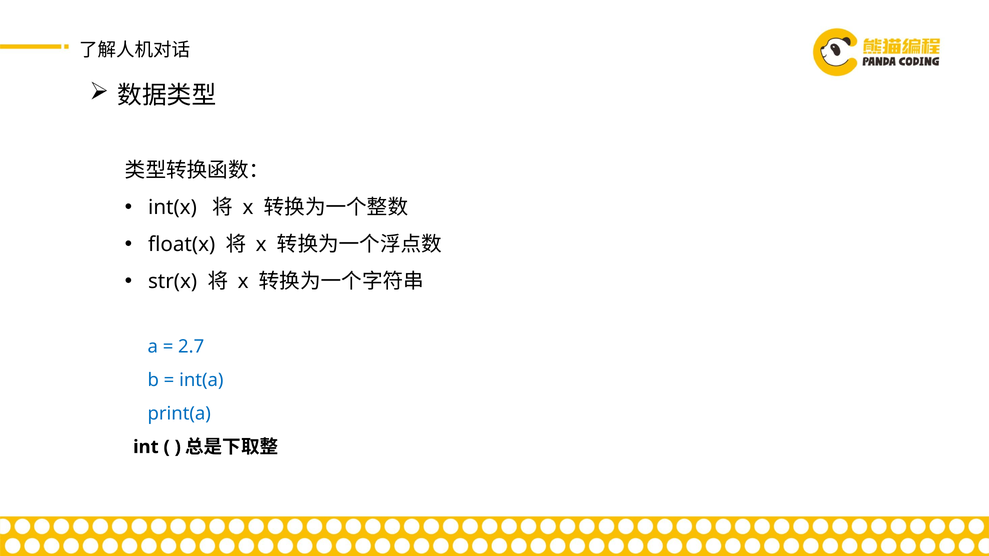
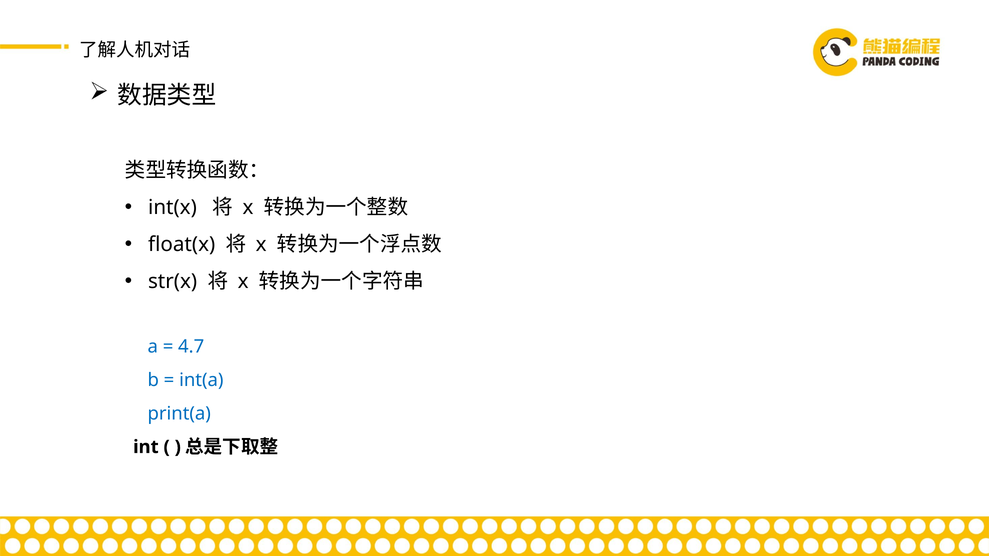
2.7: 2.7 -> 4.7
